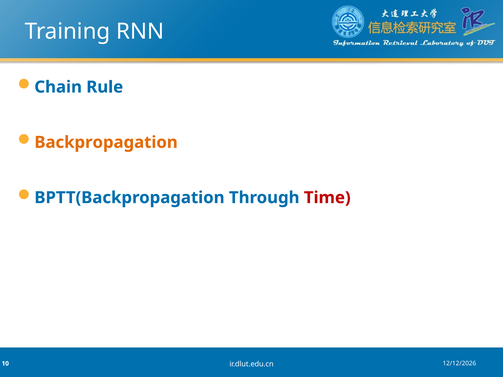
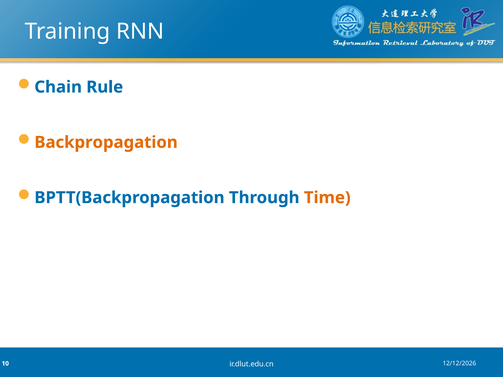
Time colour: red -> orange
